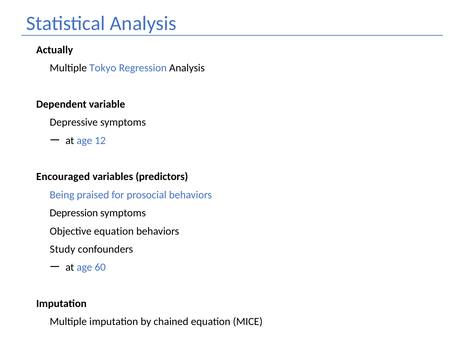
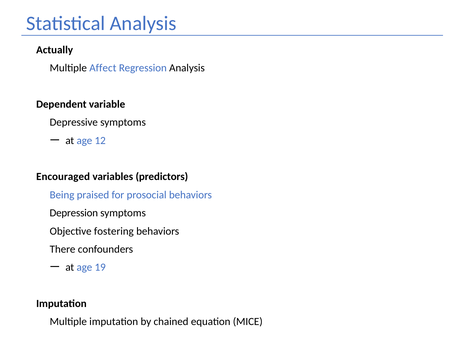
Tokyo: Tokyo -> Affect
Objective equation: equation -> fostering
Study: Study -> There
60: 60 -> 19
